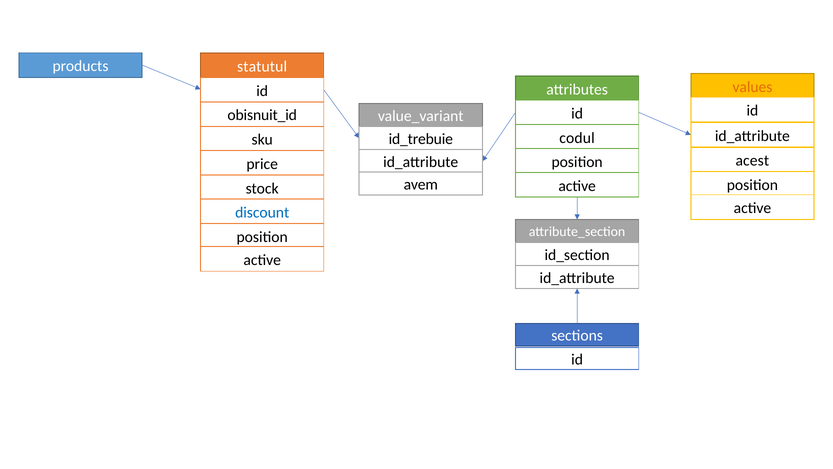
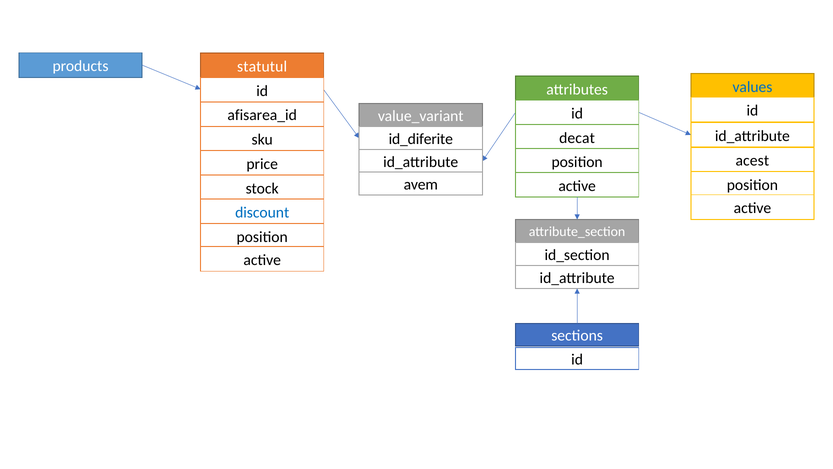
values colour: orange -> blue
obisnuit_id: obisnuit_id -> afisarea_id
codul: codul -> decat
id_trebuie: id_trebuie -> id_diferite
